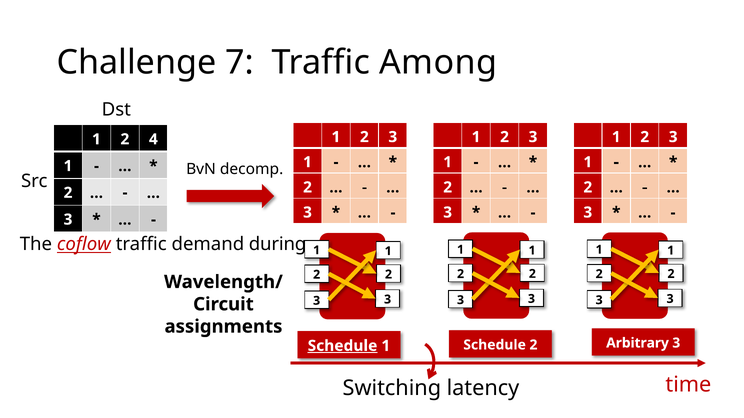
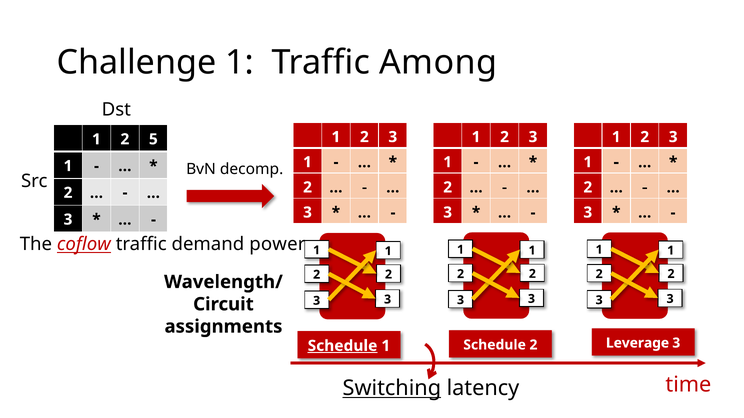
Challenge 7: 7 -> 1
4: 4 -> 5
during: during -> power
Arbitrary: Arbitrary -> Leverage
Switching underline: none -> present
